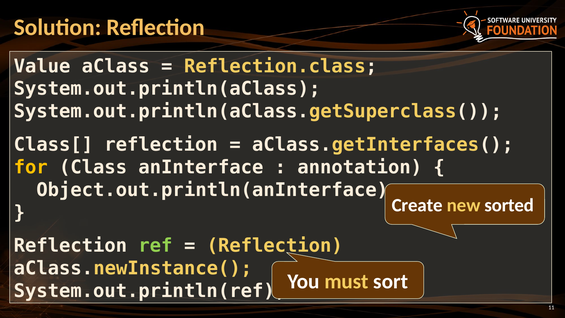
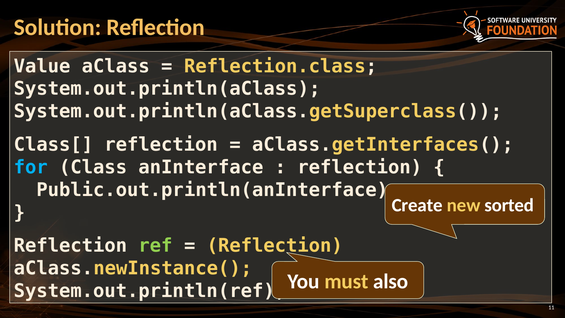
for colour: yellow -> light blue
annotation at (360, 167): annotation -> reflection
Object.out.println(anInterface: Object.out.println(anInterface -> Public.out.println(anInterface
sort: sort -> also
